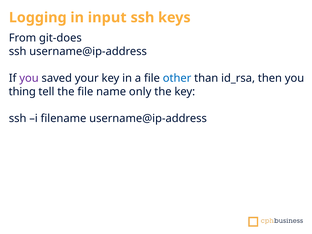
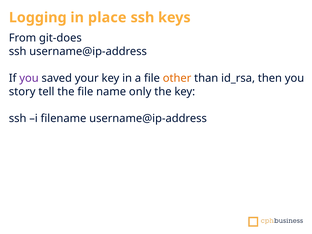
input: input -> place
other colour: blue -> orange
thing: thing -> story
